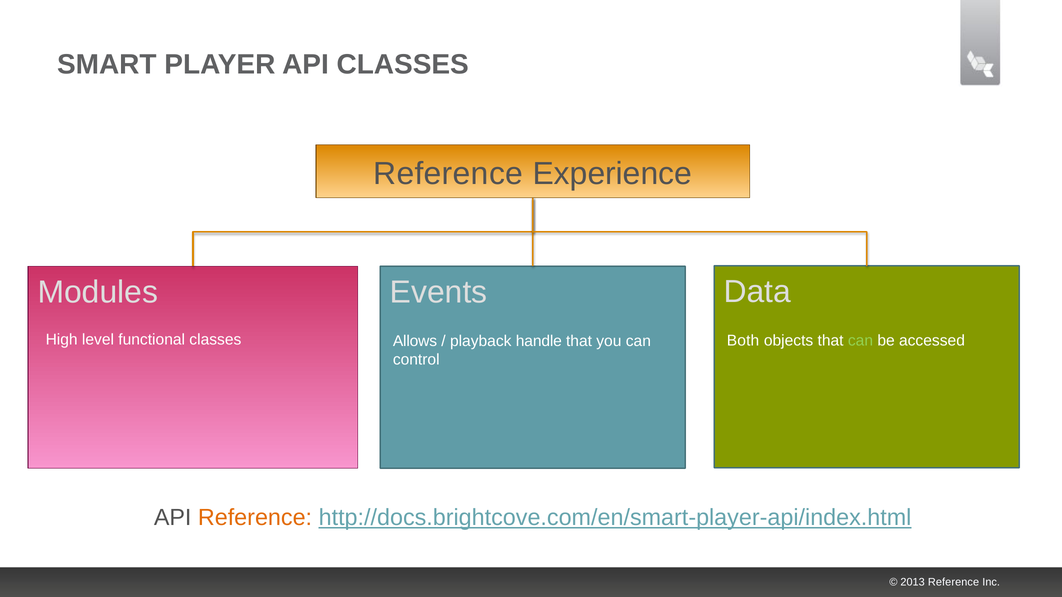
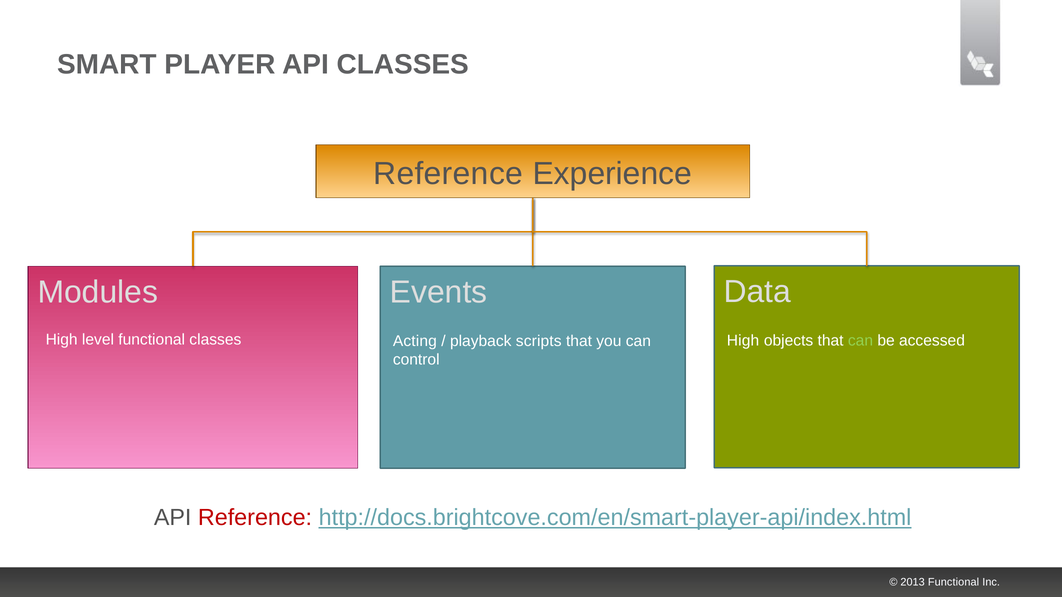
Both at (743, 341): Both -> High
Allows: Allows -> Acting
handle: handle -> scripts
Reference at (255, 518) colour: orange -> red
Reference at (954, 583): Reference -> Functional
